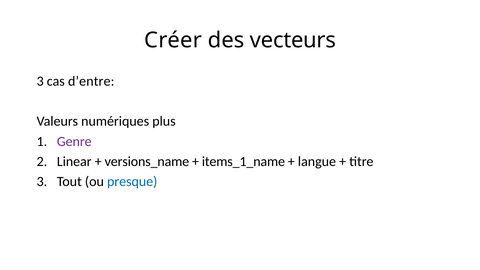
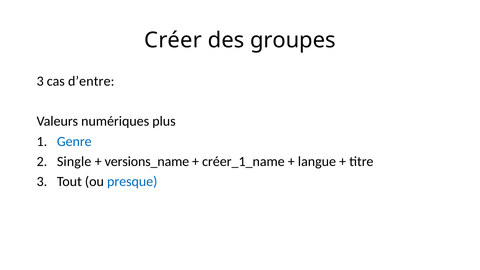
vecteurs: vecteurs -> groupes
Genre colour: purple -> blue
Linear: Linear -> Single
items_1_name: items_1_name -> créer_1_name
